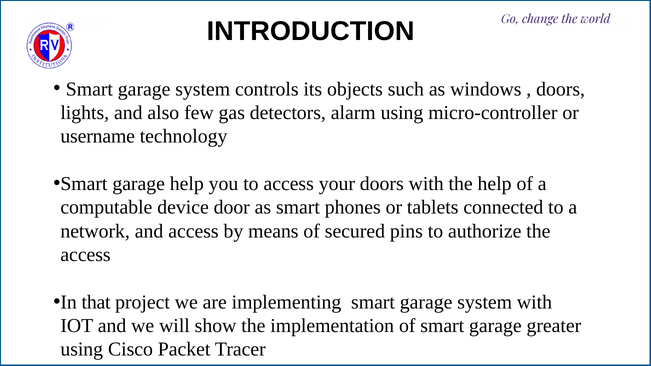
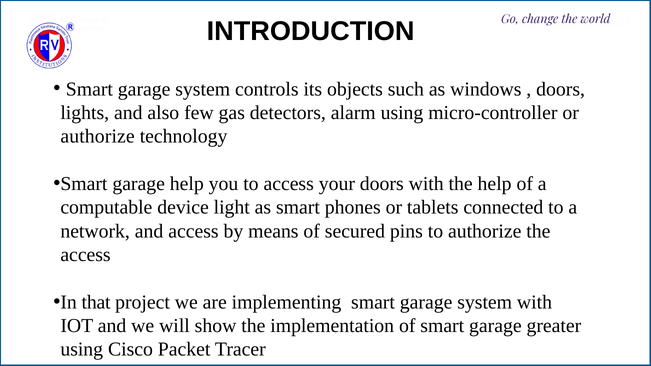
username at (98, 136): username -> authorize
door: door -> light
